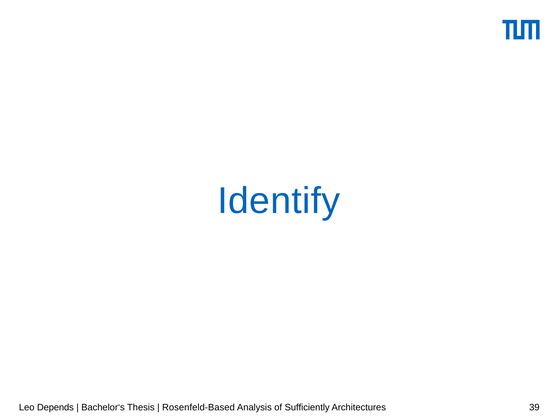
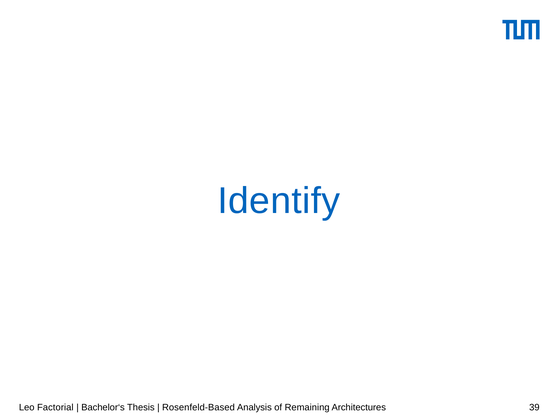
Depends: Depends -> Factorial
Sufficiently: Sufficiently -> Remaining
